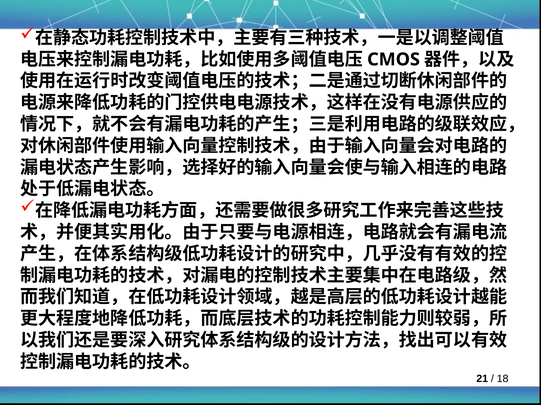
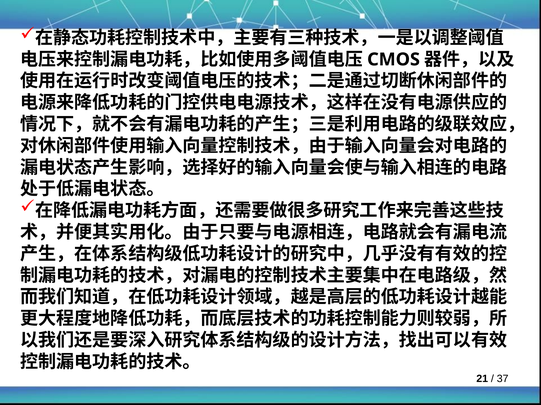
18: 18 -> 37
